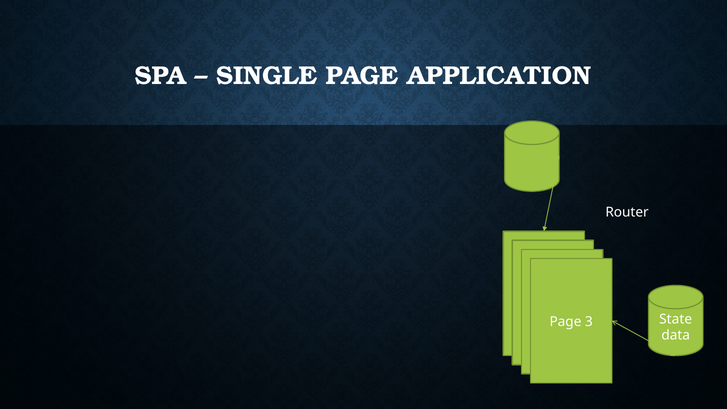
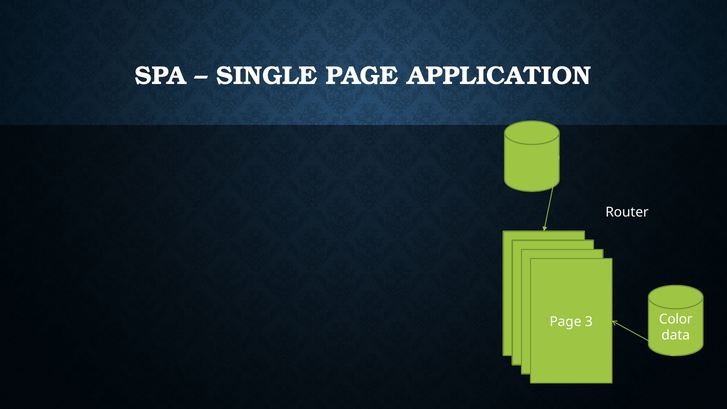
State: State -> Color
